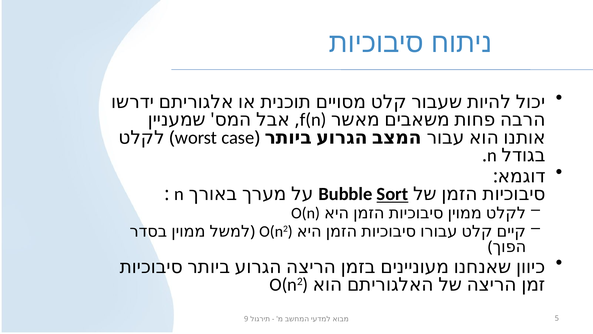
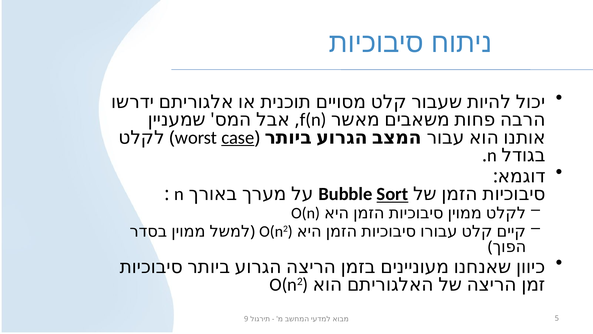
case underline: none -> present
